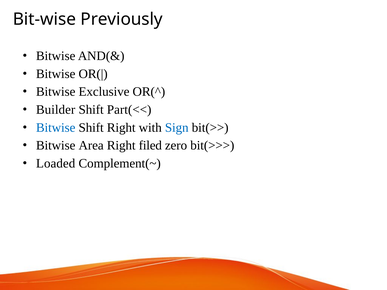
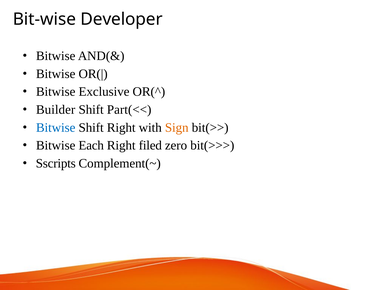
Previously: Previously -> Developer
Sign colour: blue -> orange
Area: Area -> Each
Loaded: Loaded -> Sscripts
